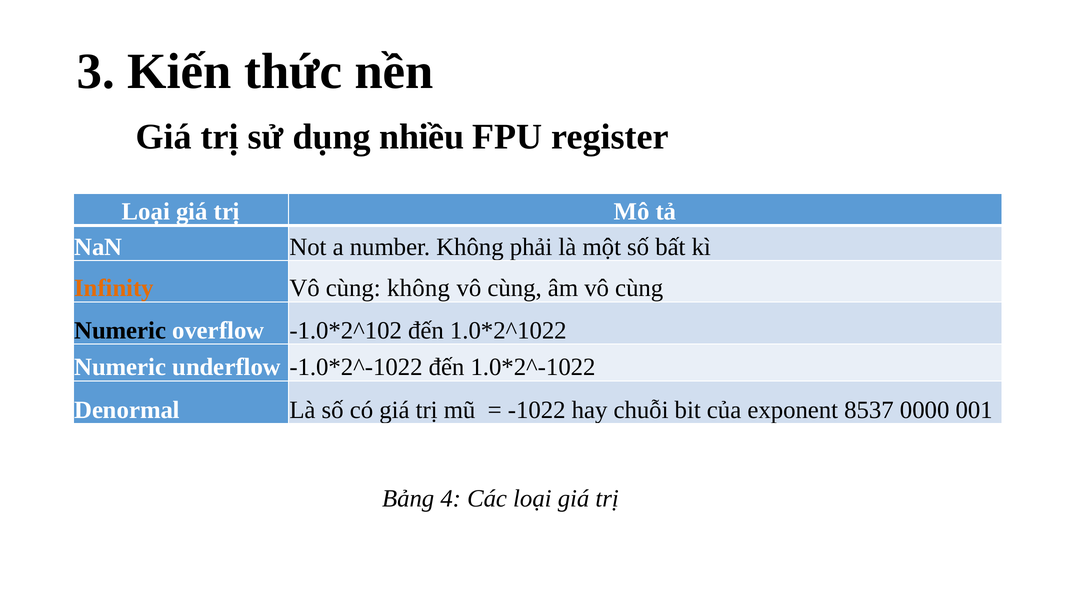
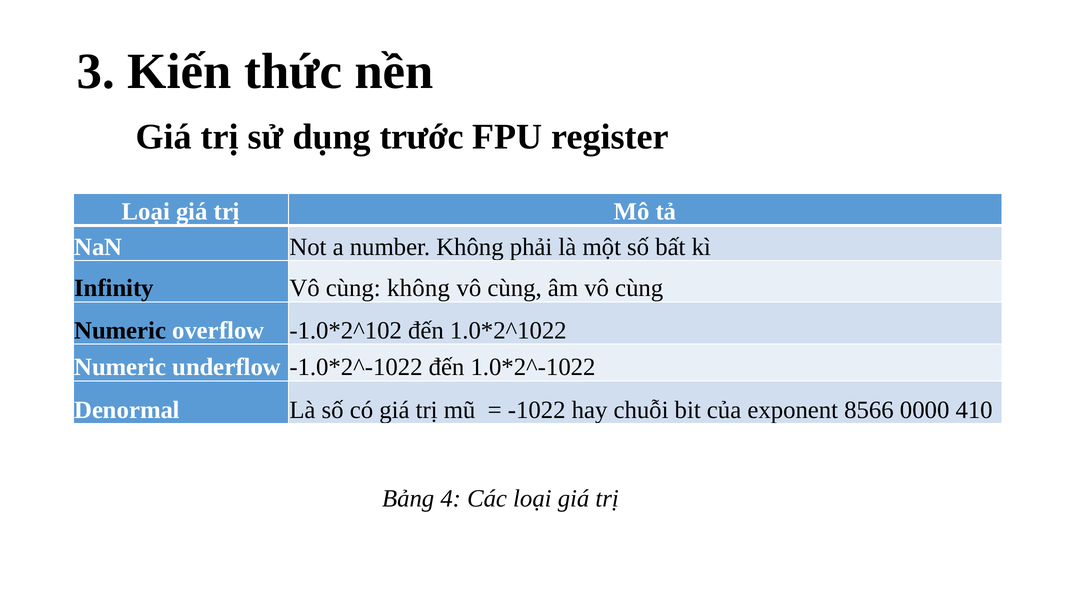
nhiều: nhiều -> trước
Infinity colour: orange -> black
8537: 8537 -> 8566
001: 001 -> 410
